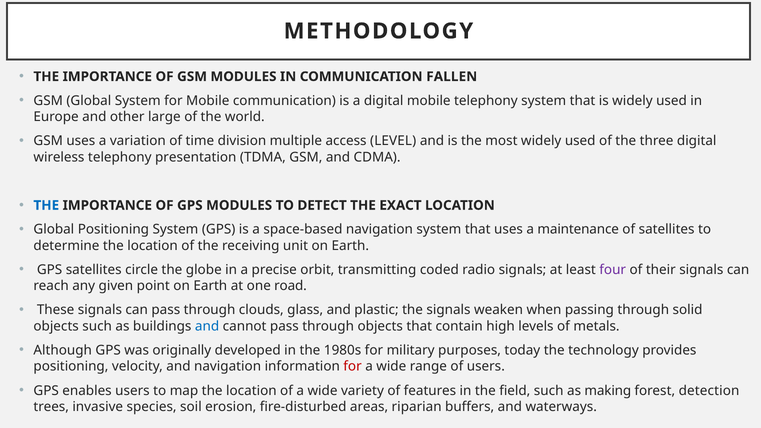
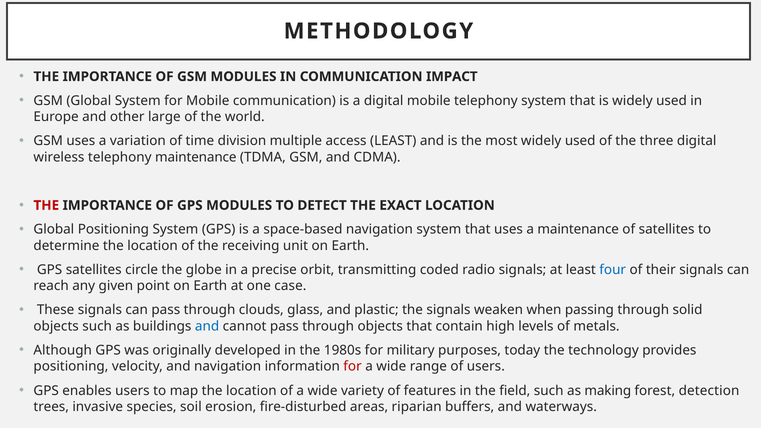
FALLEN: FALLEN -> IMPACT
access LEVEL: LEVEL -> LEAST
telephony presentation: presentation -> maintenance
THE at (46, 205) colour: blue -> red
four colour: purple -> blue
road: road -> case
